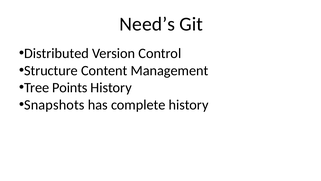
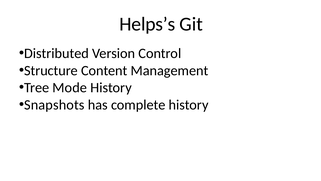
Need’s: Need’s -> Helps’s
Points: Points -> Mode
